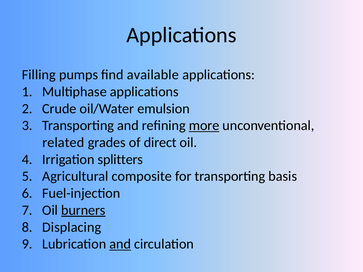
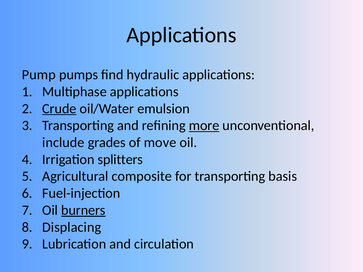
Filling: Filling -> Pump
available: available -> hydraulic
Crude underline: none -> present
related: related -> include
direct: direct -> move
and at (120, 244) underline: present -> none
